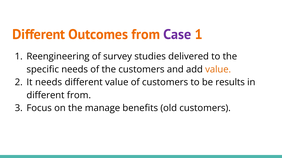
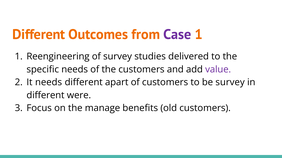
value at (218, 70) colour: orange -> purple
different value: value -> apart
be results: results -> survey
different from: from -> were
